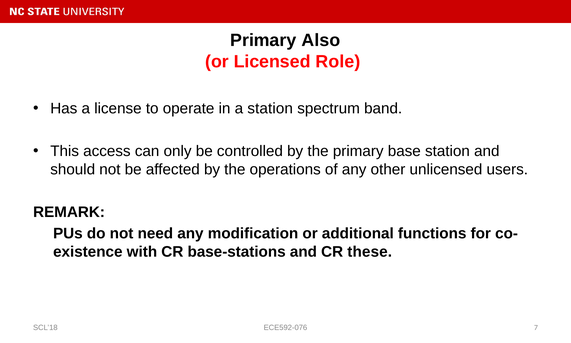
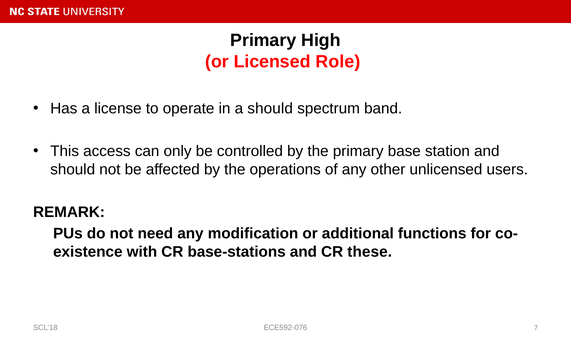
Also: Also -> High
a station: station -> should
